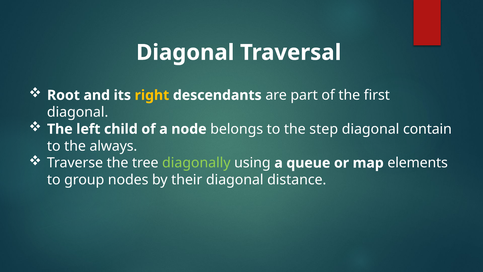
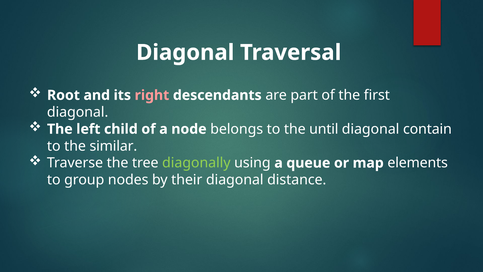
right colour: yellow -> pink
step: step -> until
always: always -> similar
